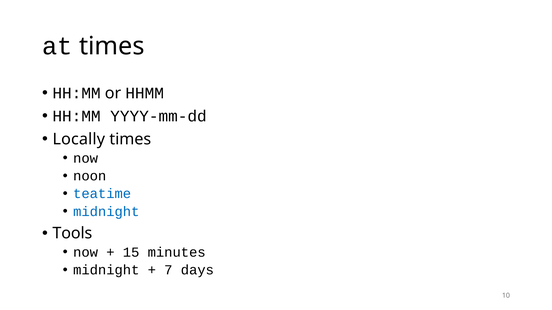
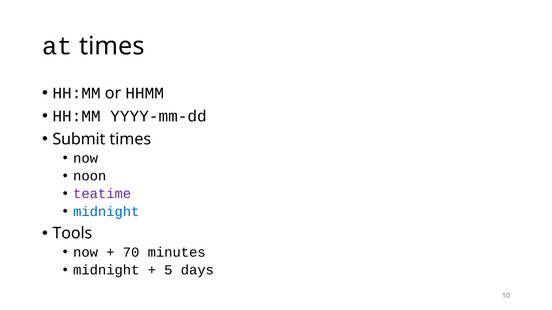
Locally: Locally -> Submit
teatime colour: blue -> purple
15: 15 -> 70
7: 7 -> 5
